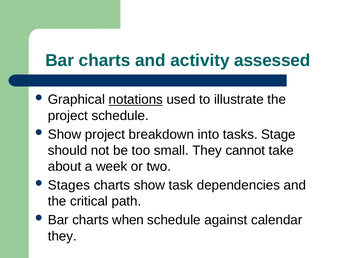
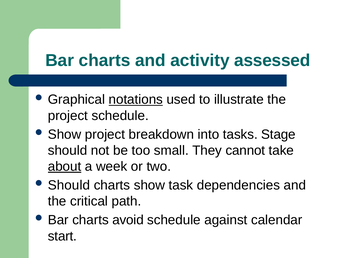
about underline: none -> present
Stages at (69, 185): Stages -> Should
when: when -> avoid
they at (62, 236): they -> start
